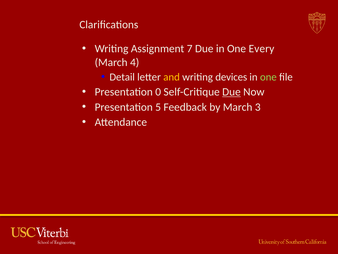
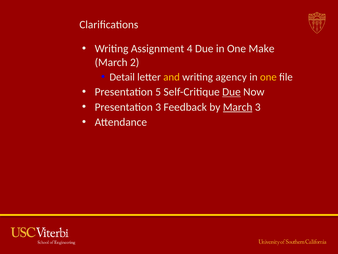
7: 7 -> 4
Every: Every -> Make
4: 4 -> 2
devices: devices -> agency
one at (268, 77) colour: light green -> yellow
0: 0 -> 5
Presentation 5: 5 -> 3
March at (238, 107) underline: none -> present
